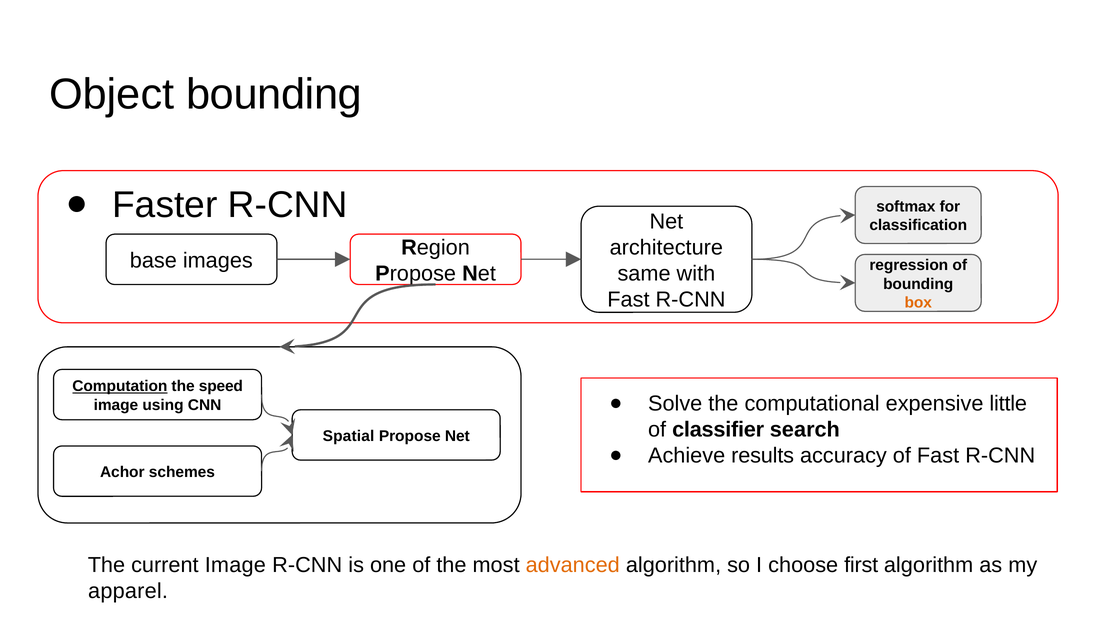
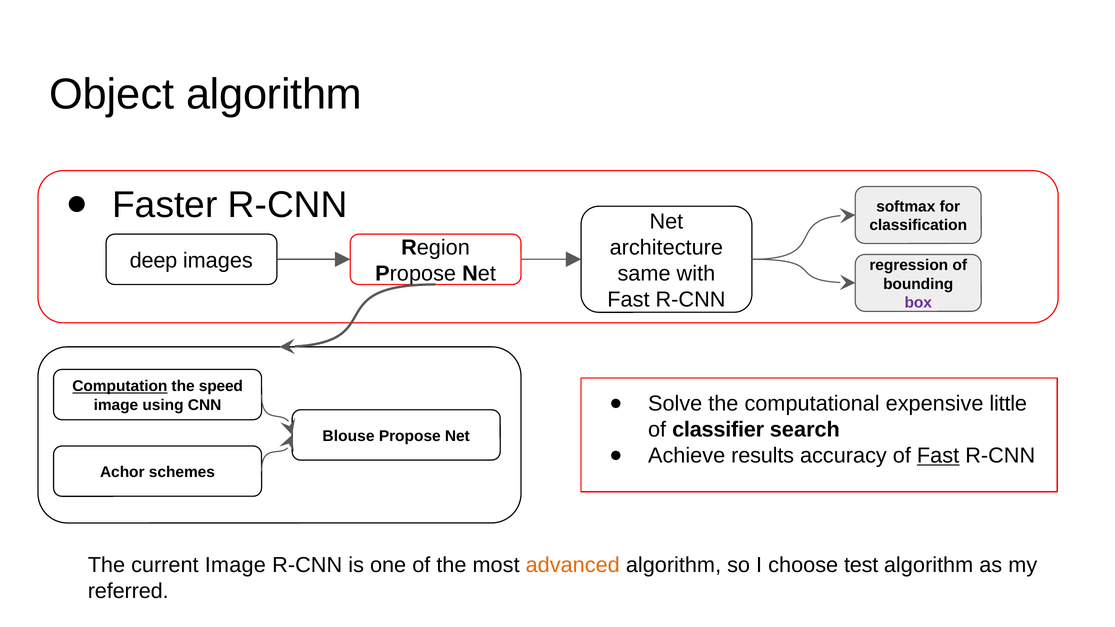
Object bounding: bounding -> algorithm
base: base -> deep
box colour: orange -> purple
Spatial: Spatial -> Blouse
Fast at (938, 456) underline: none -> present
first: first -> test
apparel: apparel -> referred
